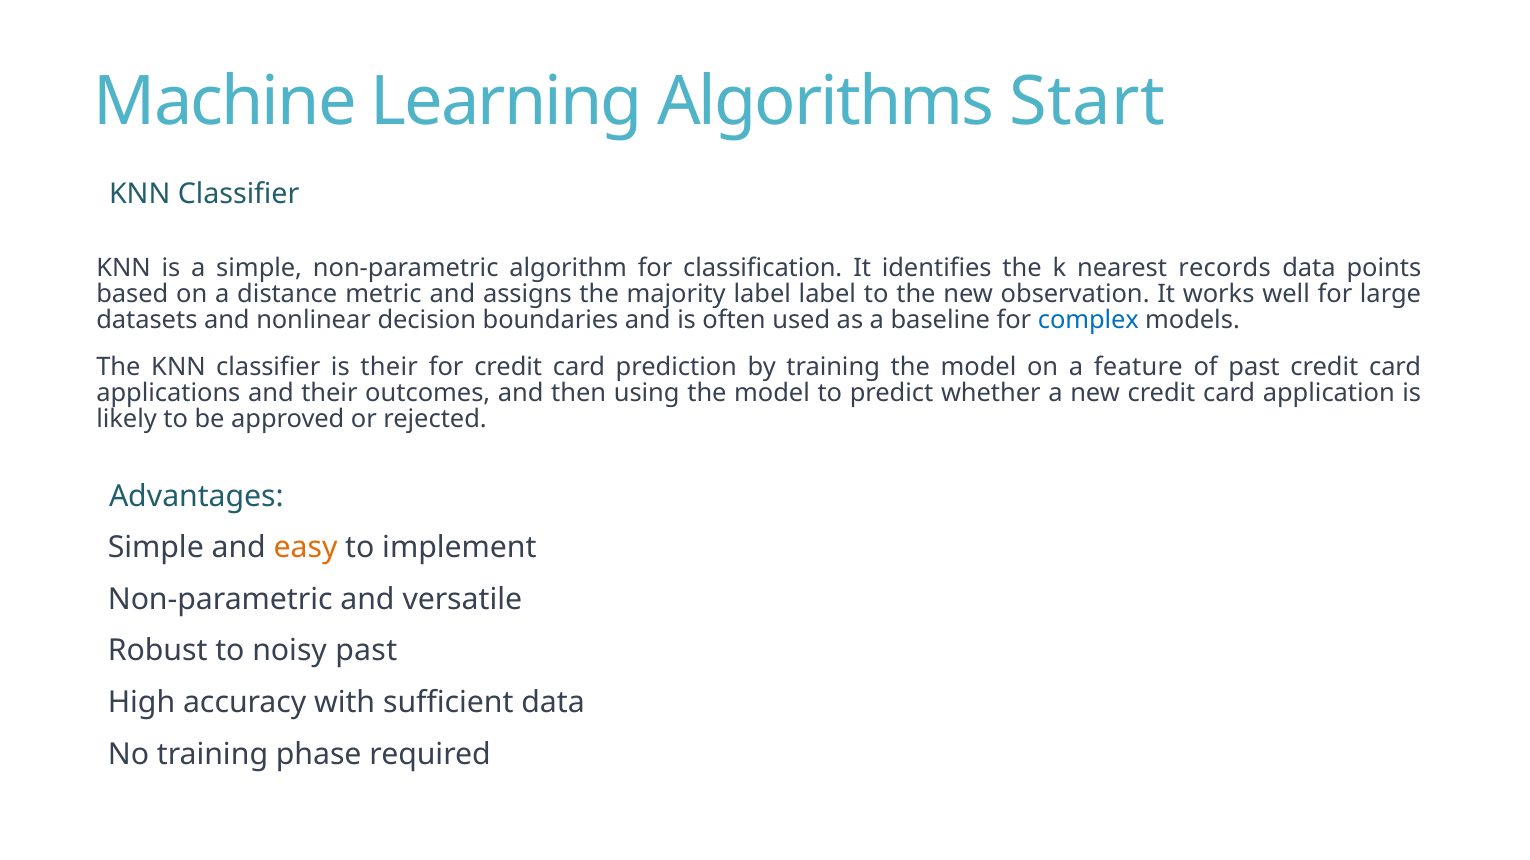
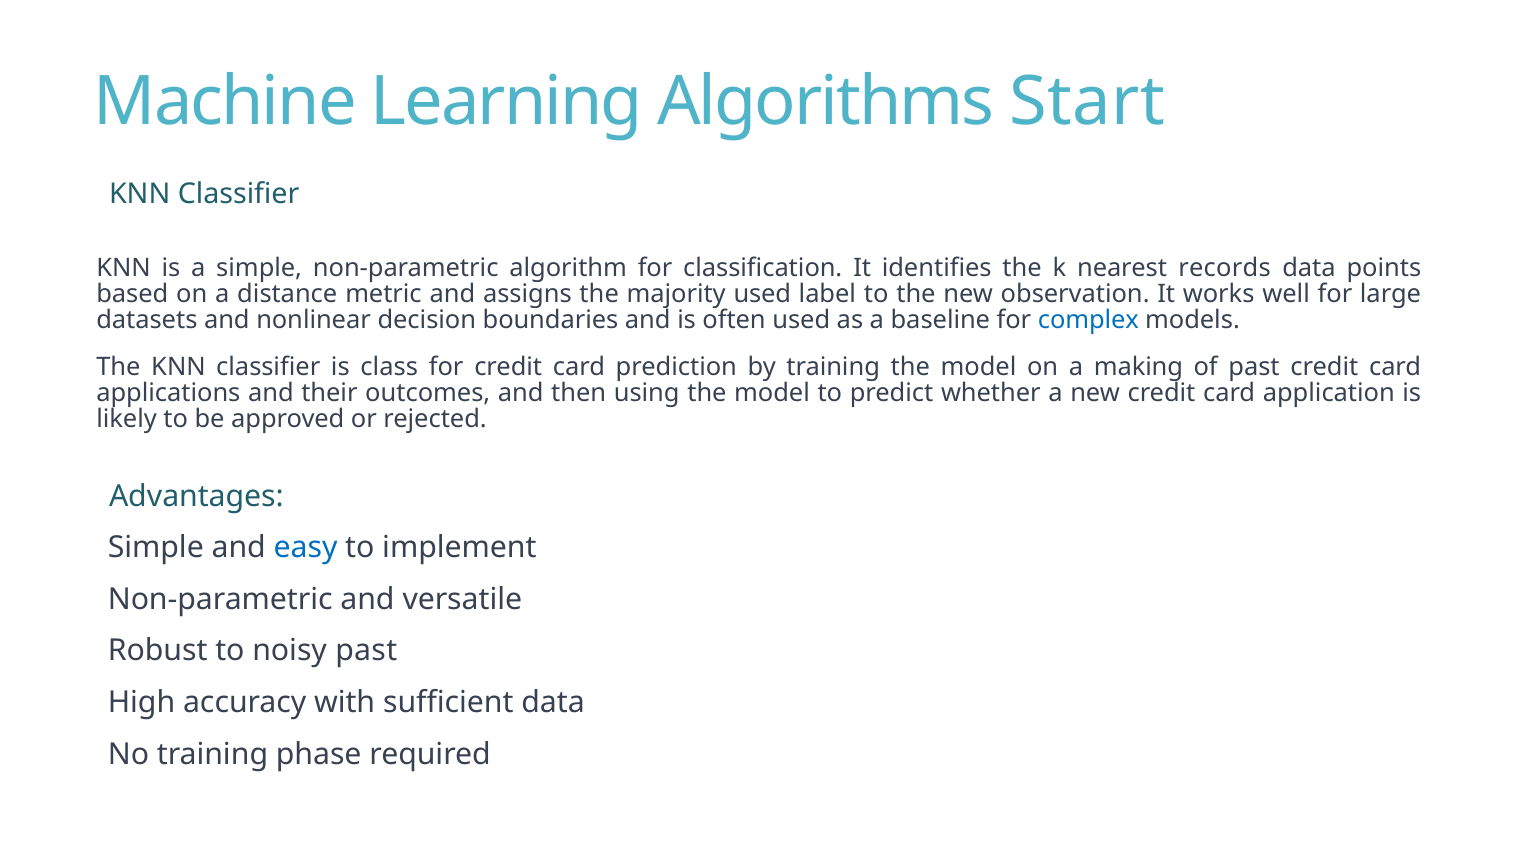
majority label: label -> used
is their: their -> class
feature: feature -> making
easy colour: orange -> blue
